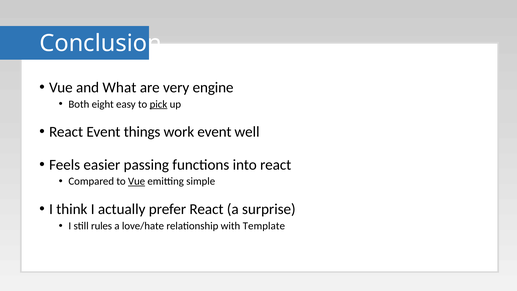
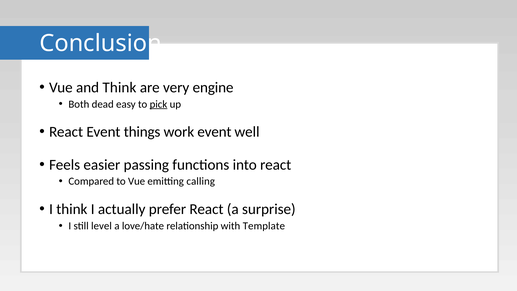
and What: What -> Think
eight: eight -> dead
Vue at (137, 181) underline: present -> none
simple: simple -> calling
rules: rules -> level
